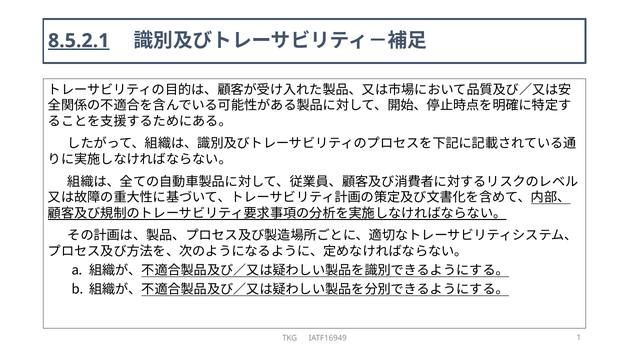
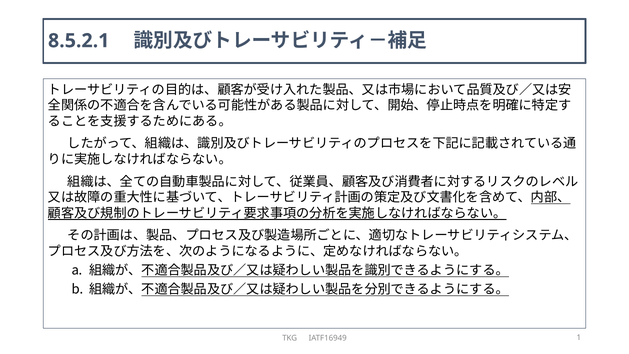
8.5.2.1 underline: present -> none
